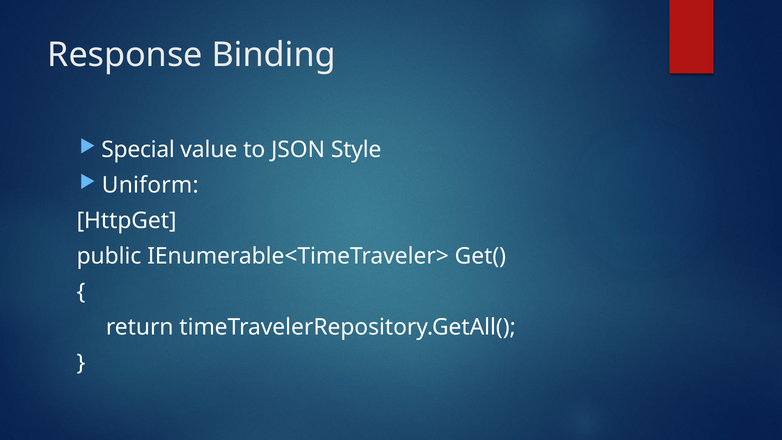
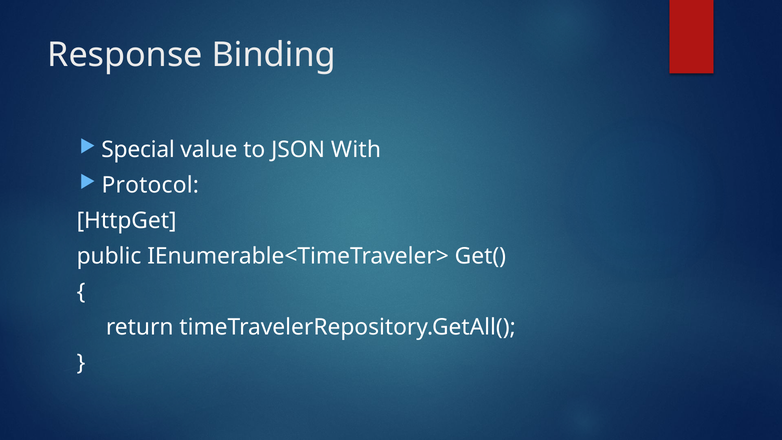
Style: Style -> With
Uniform: Uniform -> Protocol
